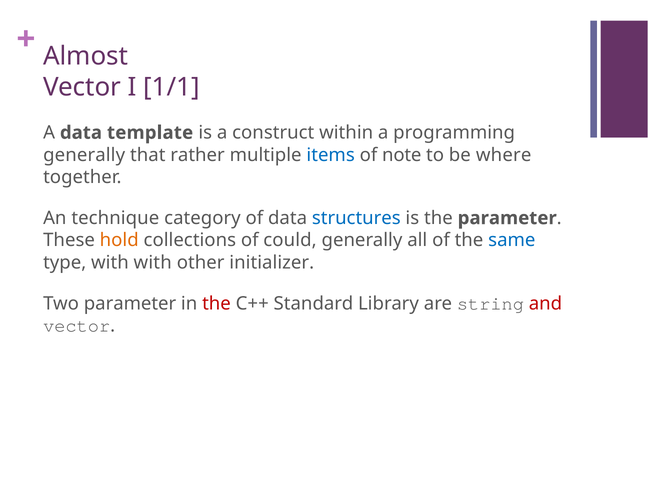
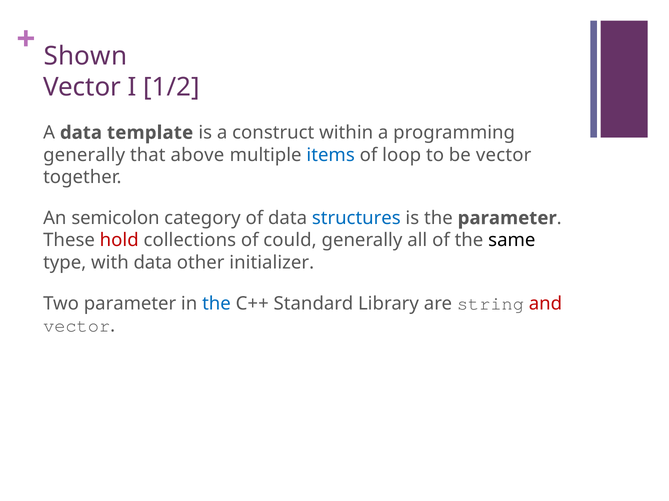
Almost: Almost -> Shown
1/1: 1/1 -> 1/2
rather: rather -> above
note: note -> loop
be where: where -> vector
technique: technique -> semicolon
hold colour: orange -> red
same colour: blue -> black
with with: with -> data
the at (217, 304) colour: red -> blue
